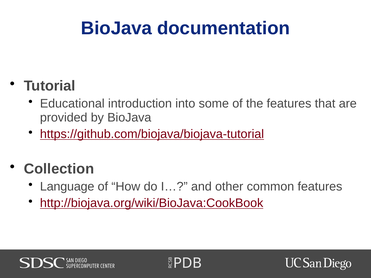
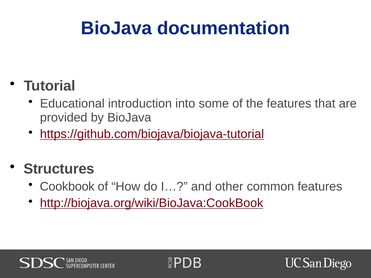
Collection: Collection -> Structures
Language: Language -> Cookbook
